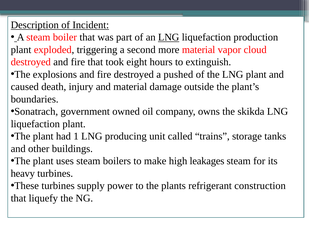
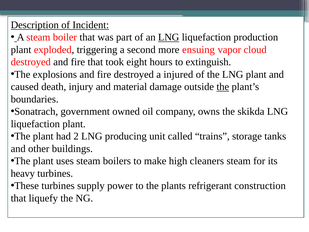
more material: material -> ensuing
pushed: pushed -> injured
the at (223, 87) underline: none -> present
1: 1 -> 2
leakages: leakages -> cleaners
